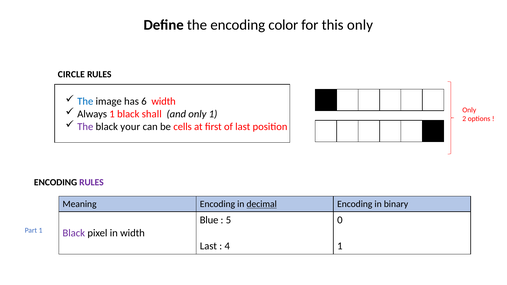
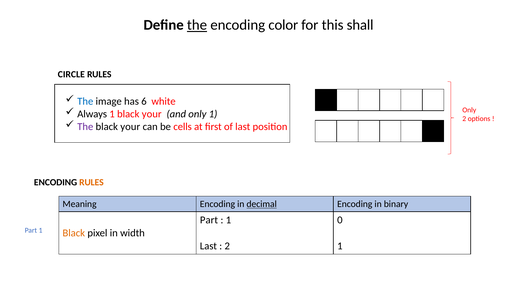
the at (197, 25) underline: none -> present
this only: only -> shall
6 width: width -> white
1 black shall: shall -> your
RULES at (91, 183) colour: purple -> orange
Blue at (209, 220): Blue -> Part
5 at (228, 220): 5 -> 1
Black at (74, 233) colour: purple -> orange
4 at (227, 246): 4 -> 2
